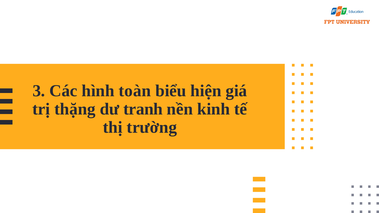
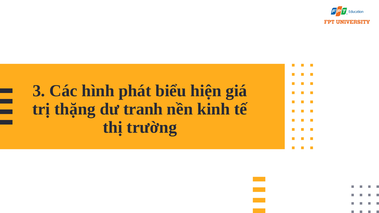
toàn: toàn -> phát
